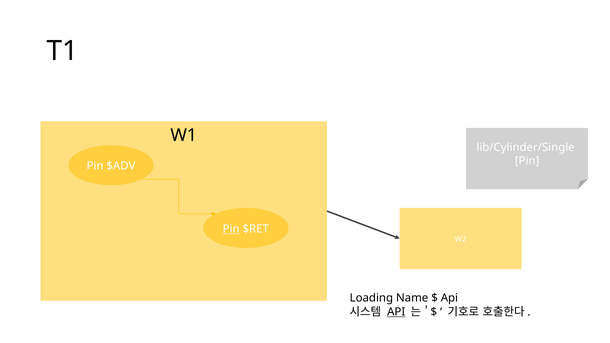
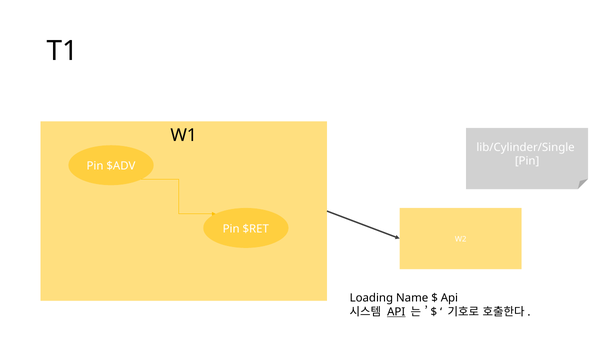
Pin at (231, 229) underline: present -> none
